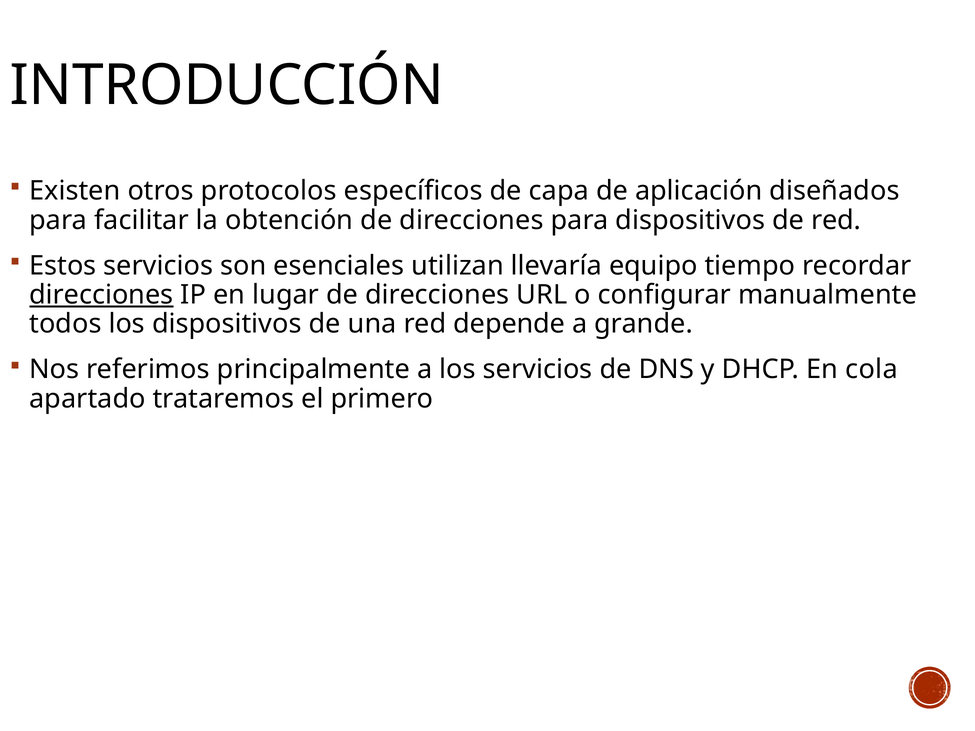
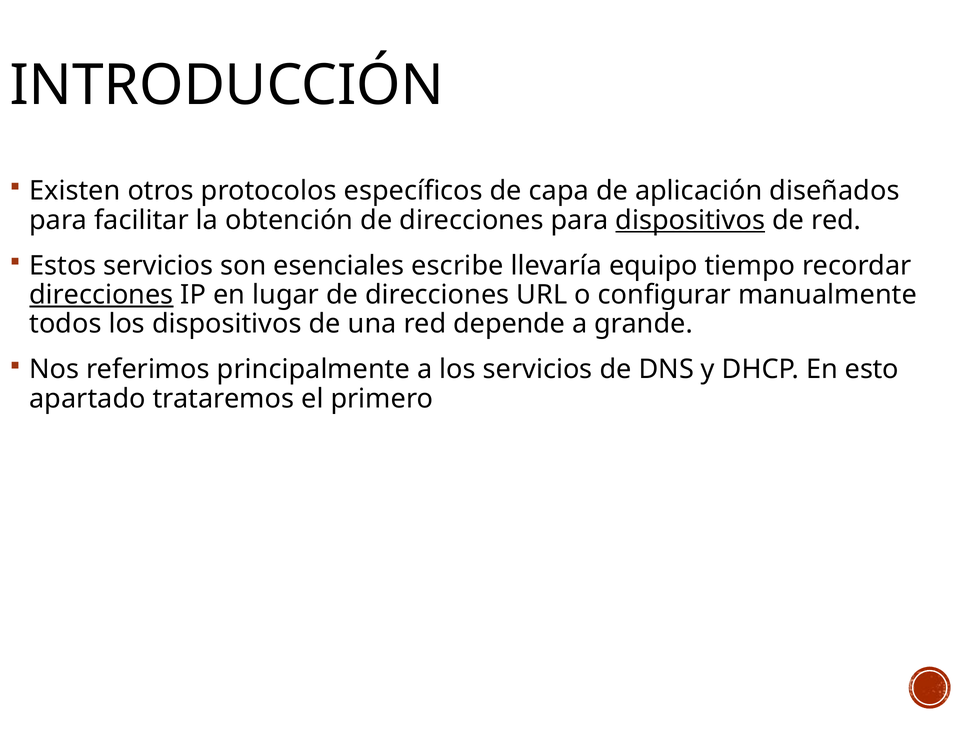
dispositivos at (690, 220) underline: none -> present
utilizan: utilizan -> escribe
cola: cola -> esto
